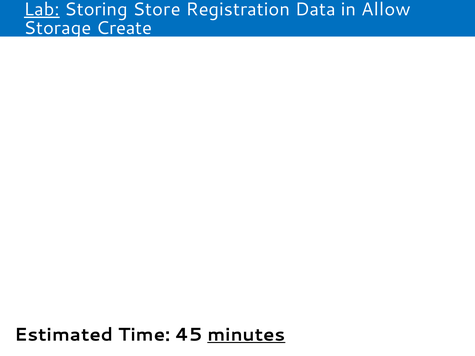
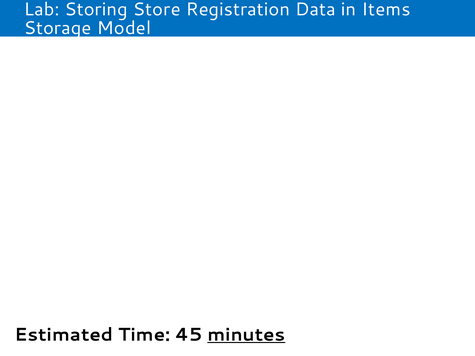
Lab underline: present -> none
Allow: Allow -> Items
Create: Create -> Model
